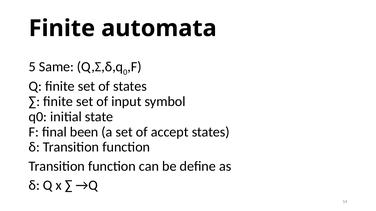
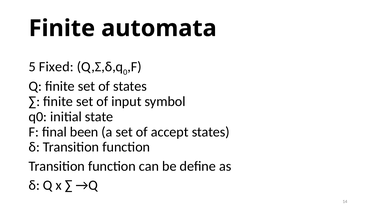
Same: Same -> Fixed
